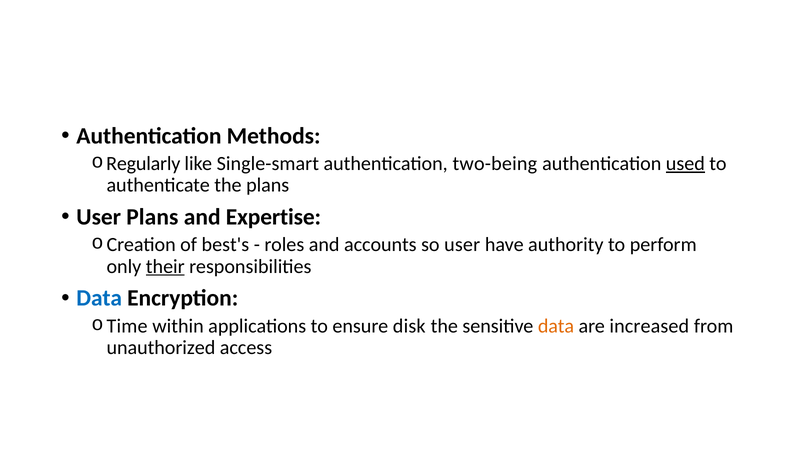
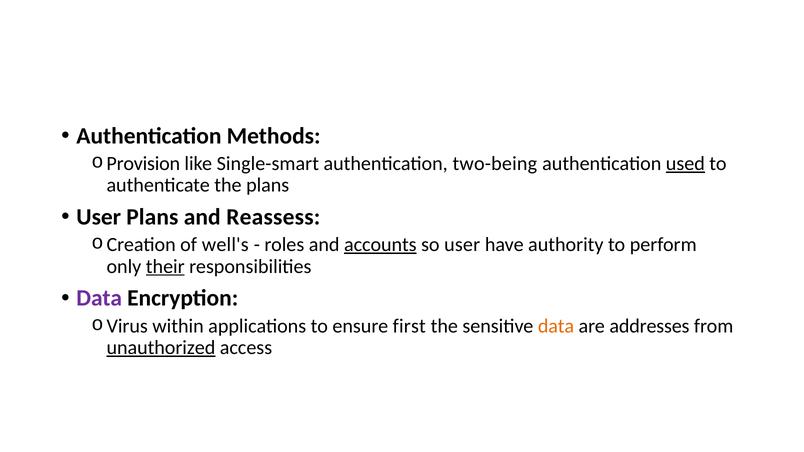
Regularly: Regularly -> Provision
Expertise: Expertise -> Reassess
best's: best's -> well's
accounts underline: none -> present
Data at (99, 298) colour: blue -> purple
Time: Time -> Virus
disk: disk -> first
increased: increased -> addresses
unauthorized underline: none -> present
